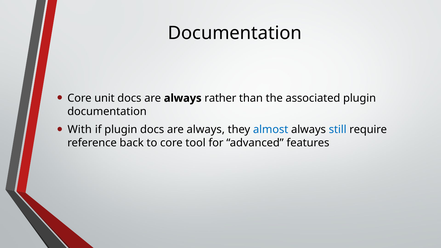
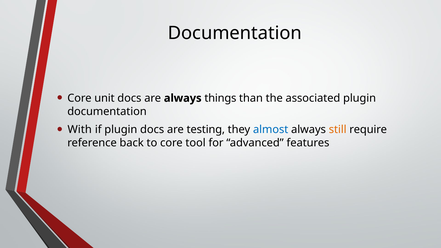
rather: rather -> things
plugin docs are always: always -> testing
still colour: blue -> orange
